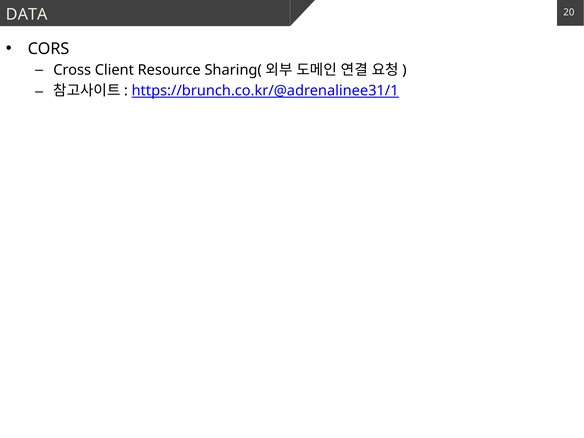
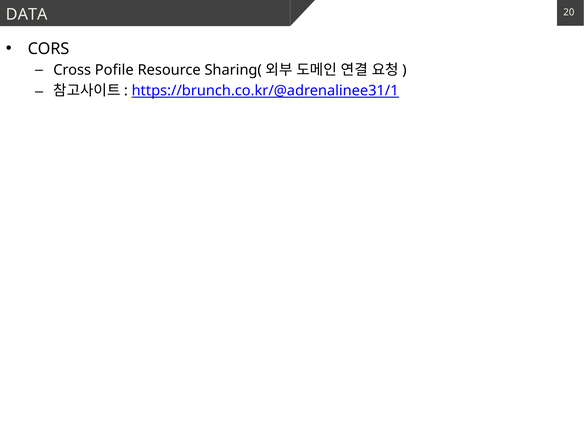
Client: Client -> Pofile
